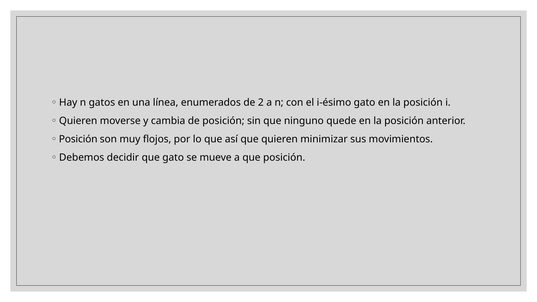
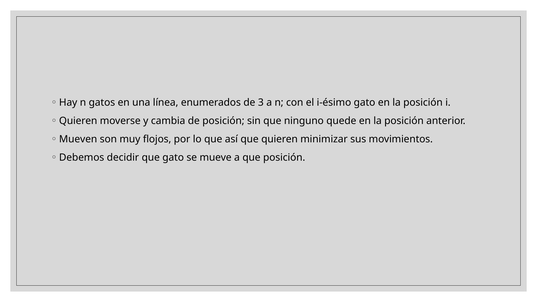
2: 2 -> 3
Posición at (78, 139): Posición -> Mueven
